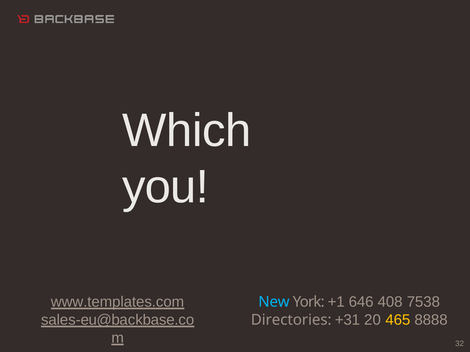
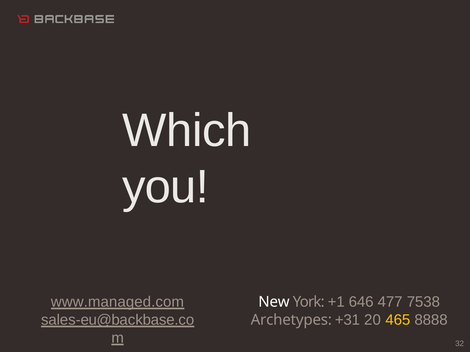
www.templates.com: www.templates.com -> www.managed.com
New colour: light blue -> white
408: 408 -> 477
Directories: Directories -> Archetypes
